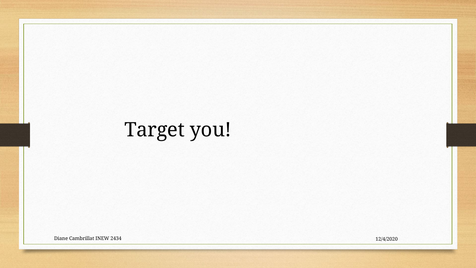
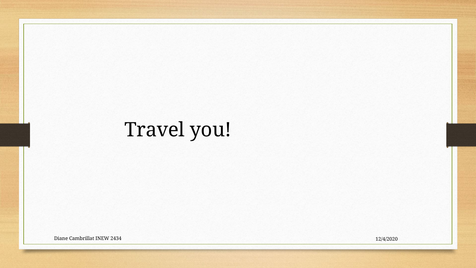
Target: Target -> Travel
